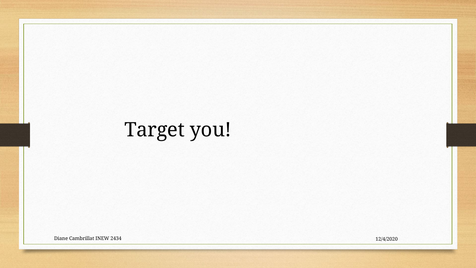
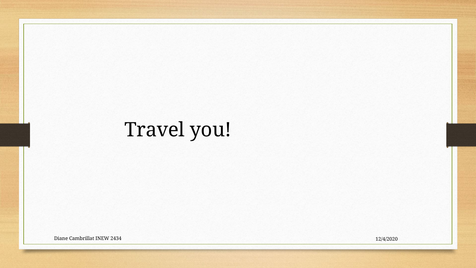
Target: Target -> Travel
